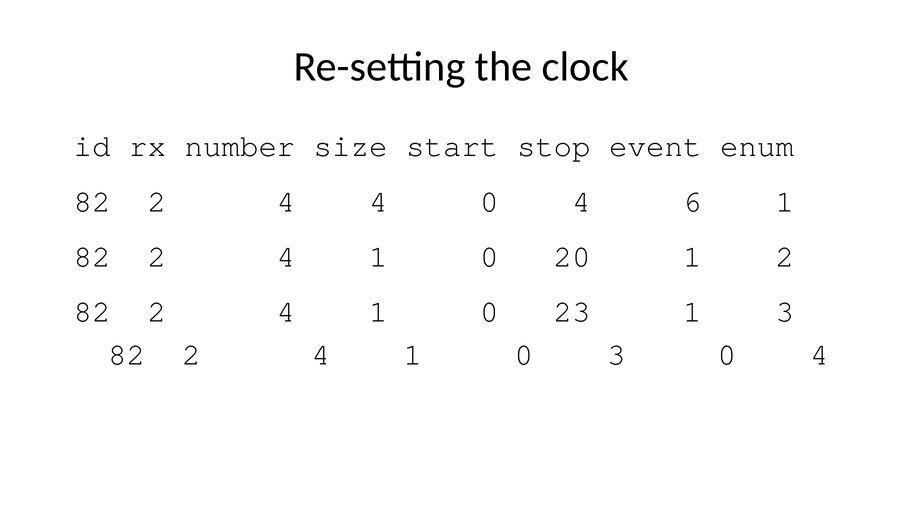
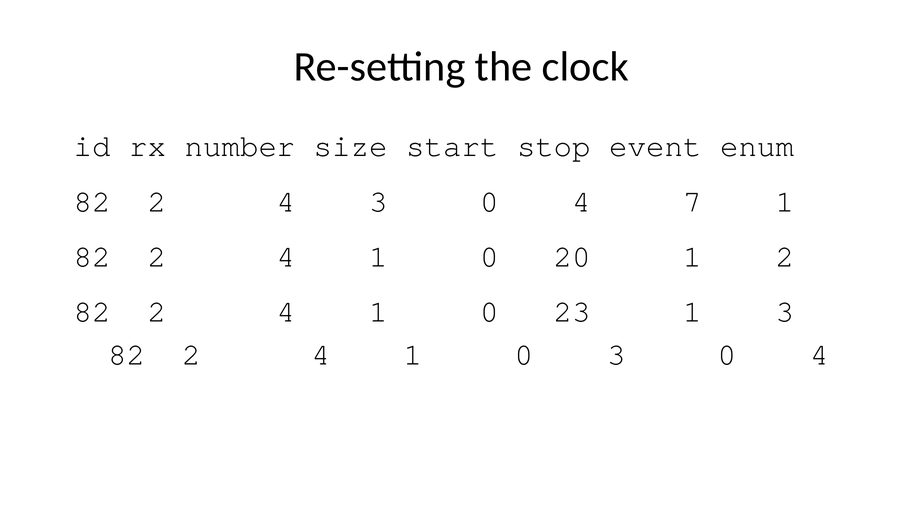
4 4: 4 -> 3
6: 6 -> 7
